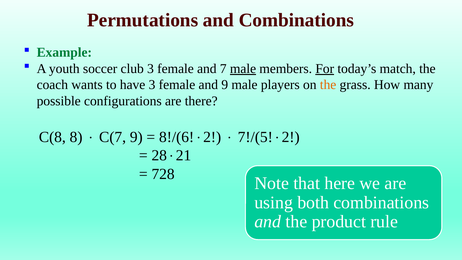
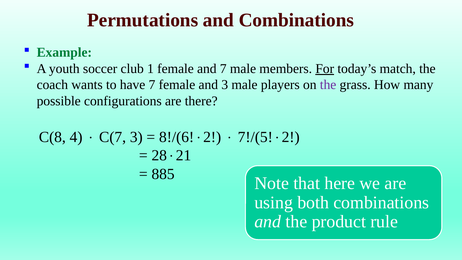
club 3: 3 -> 1
male at (243, 69) underline: present -> none
have 3: 3 -> 7
and 9: 9 -> 3
the at (328, 85) colour: orange -> purple
8: 8 -> 4
C(7 9: 9 -> 3
728: 728 -> 885
